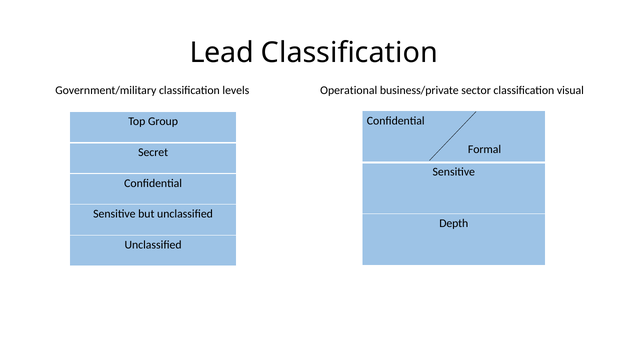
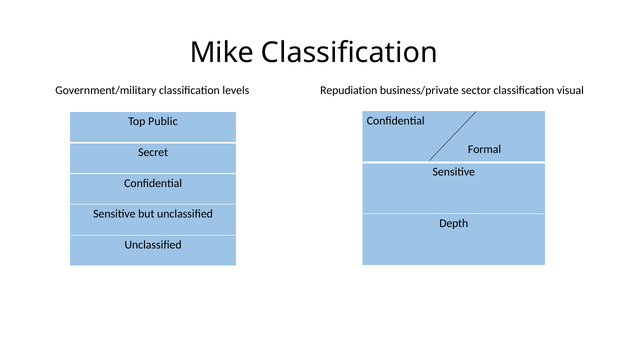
Lead: Lead -> Mike
Operational: Operational -> Repudiation
Group: Group -> Public
